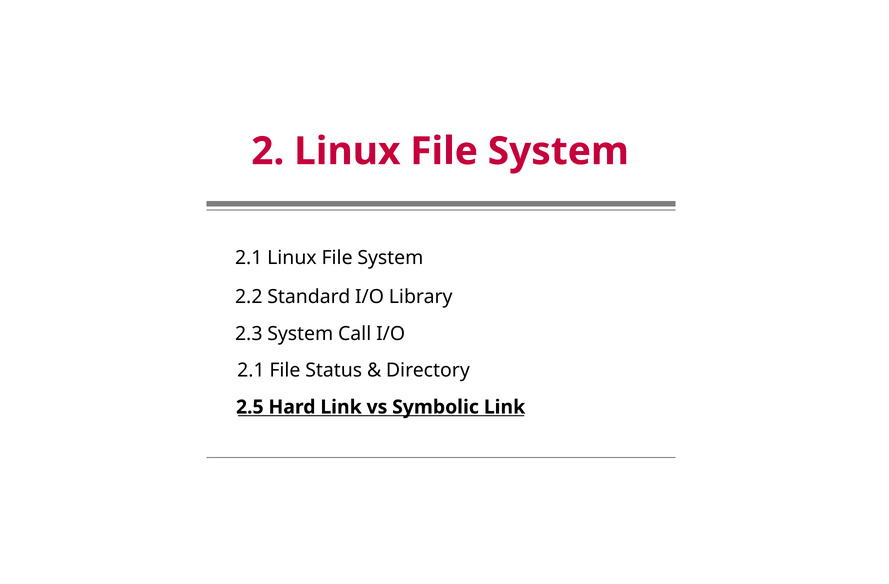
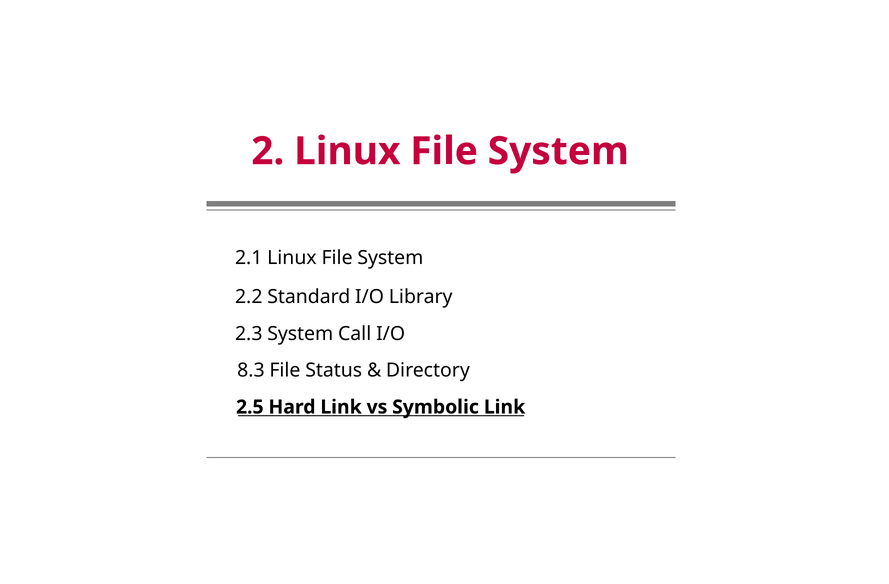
2.1 at (251, 370): 2.1 -> 8.3
